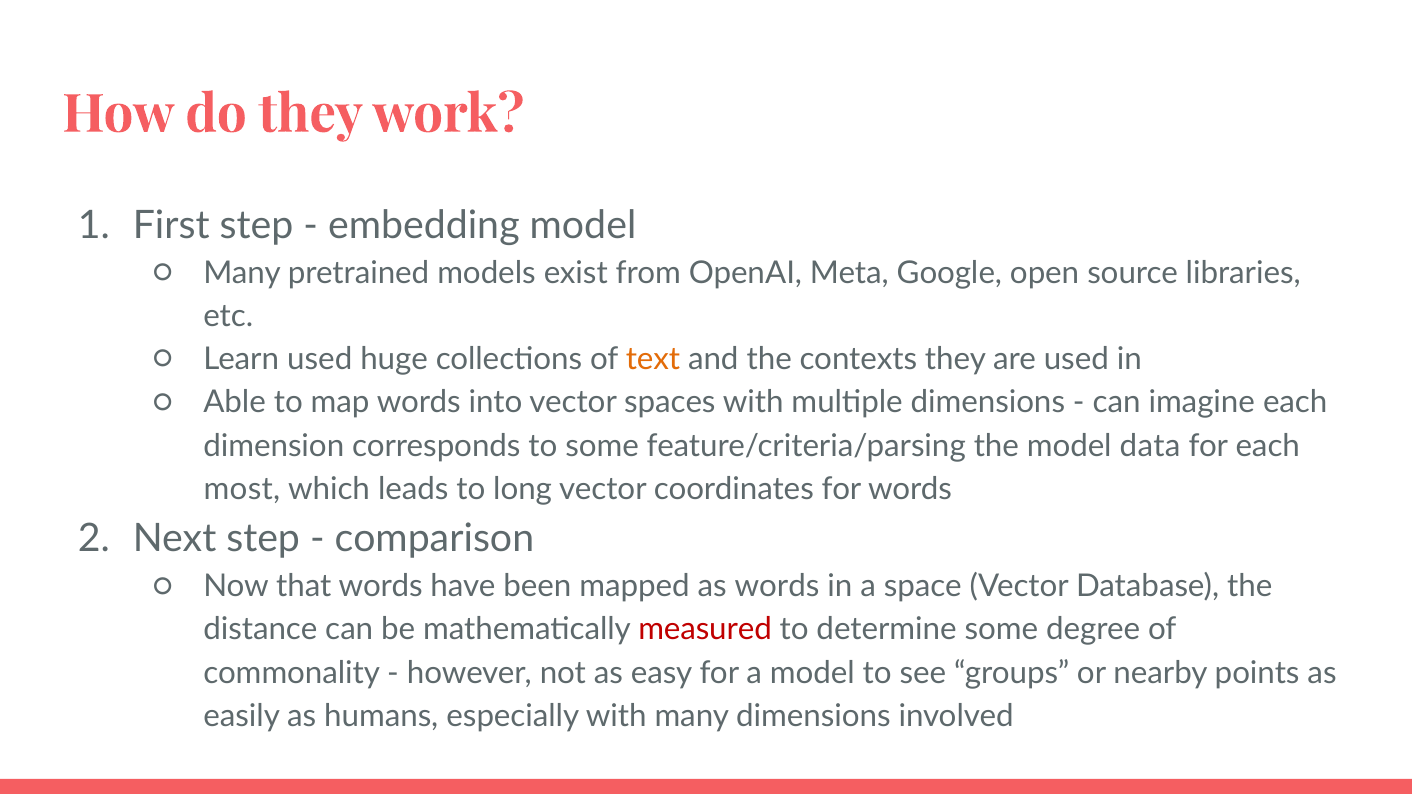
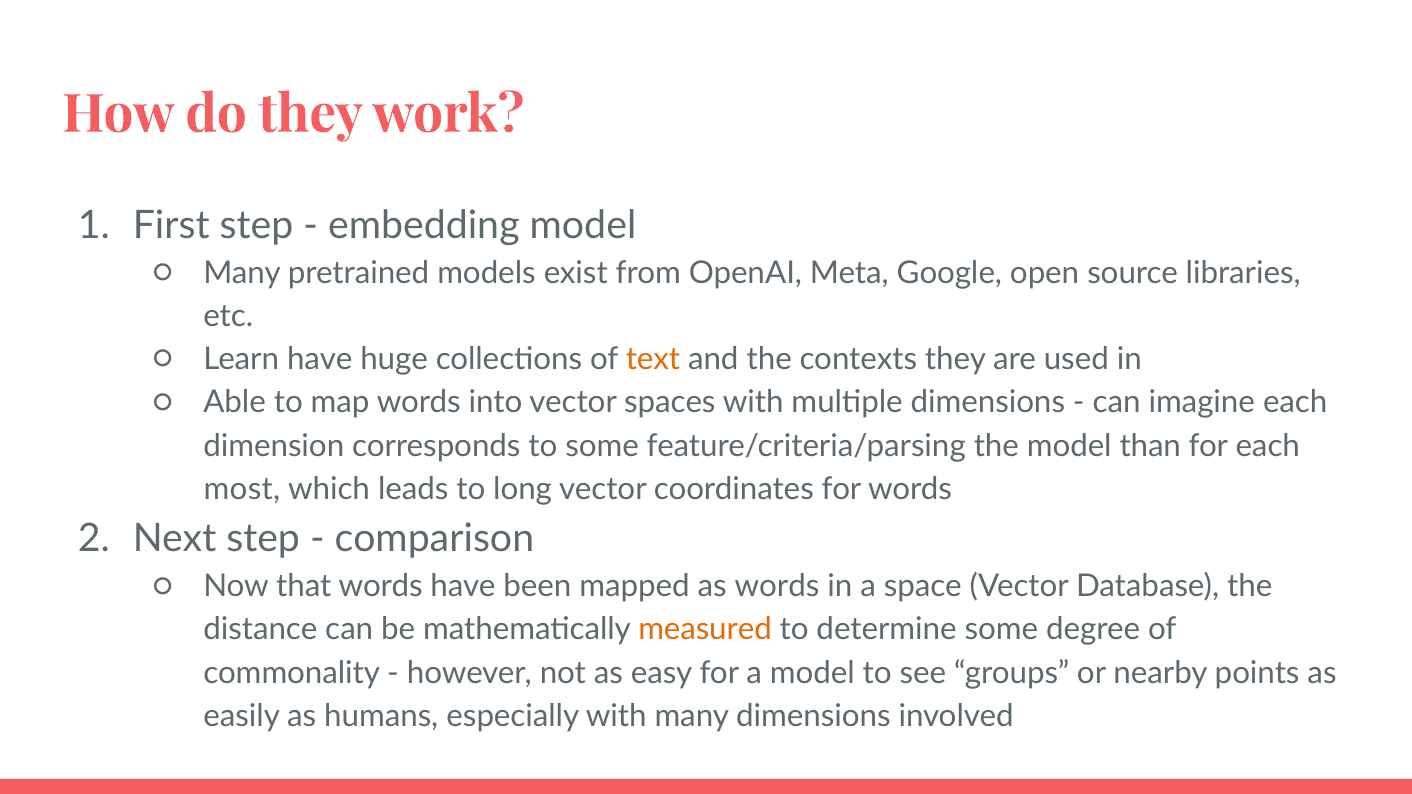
Learn used: used -> have
data: data -> than
measured colour: red -> orange
